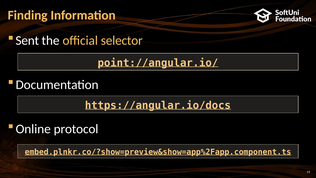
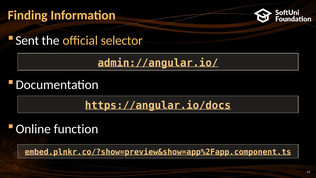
point://angular.io/: point://angular.io/ -> admin://angular.io/
protocol: protocol -> function
